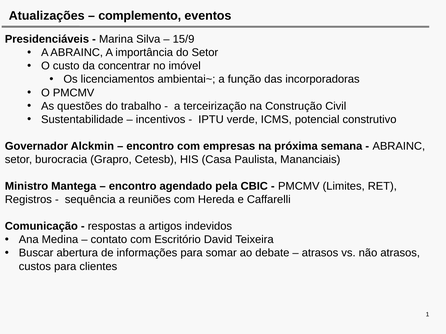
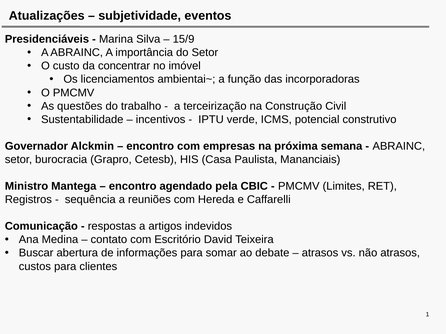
complemento: complemento -> subjetividade
